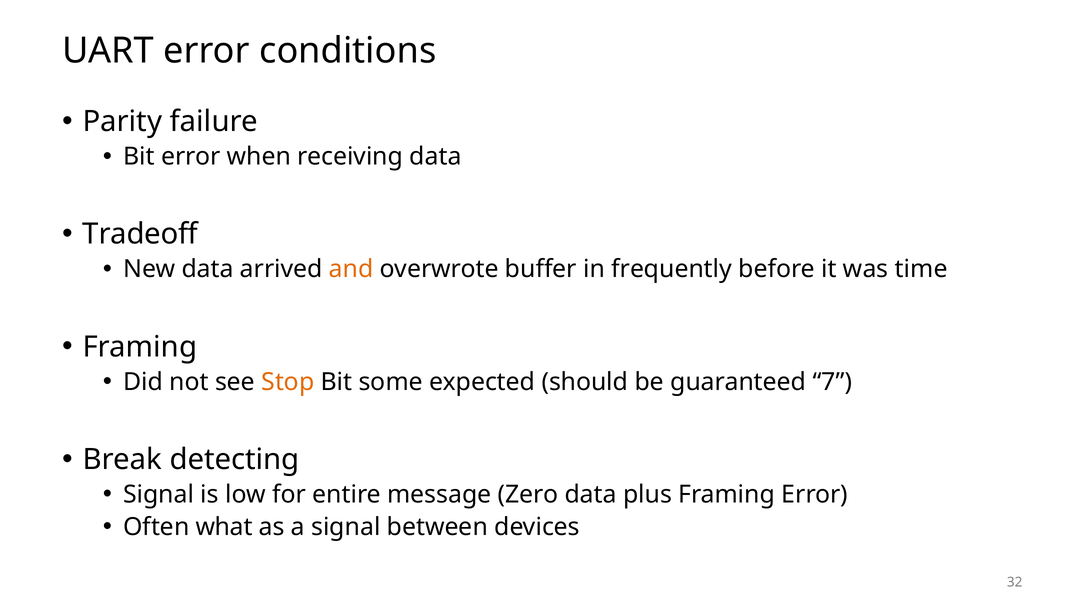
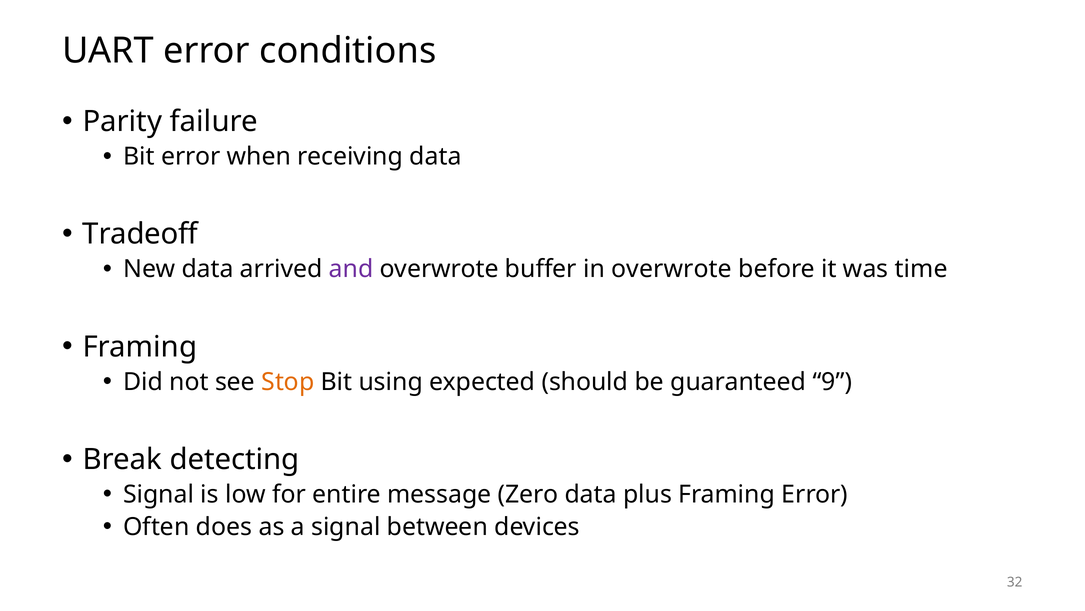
and colour: orange -> purple
in frequently: frequently -> overwrote
some: some -> using
7: 7 -> 9
what: what -> does
